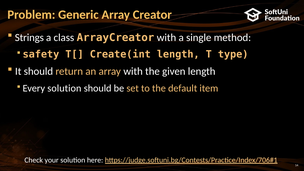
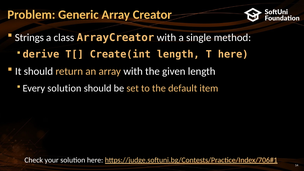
safety: safety -> derive
T type: type -> here
